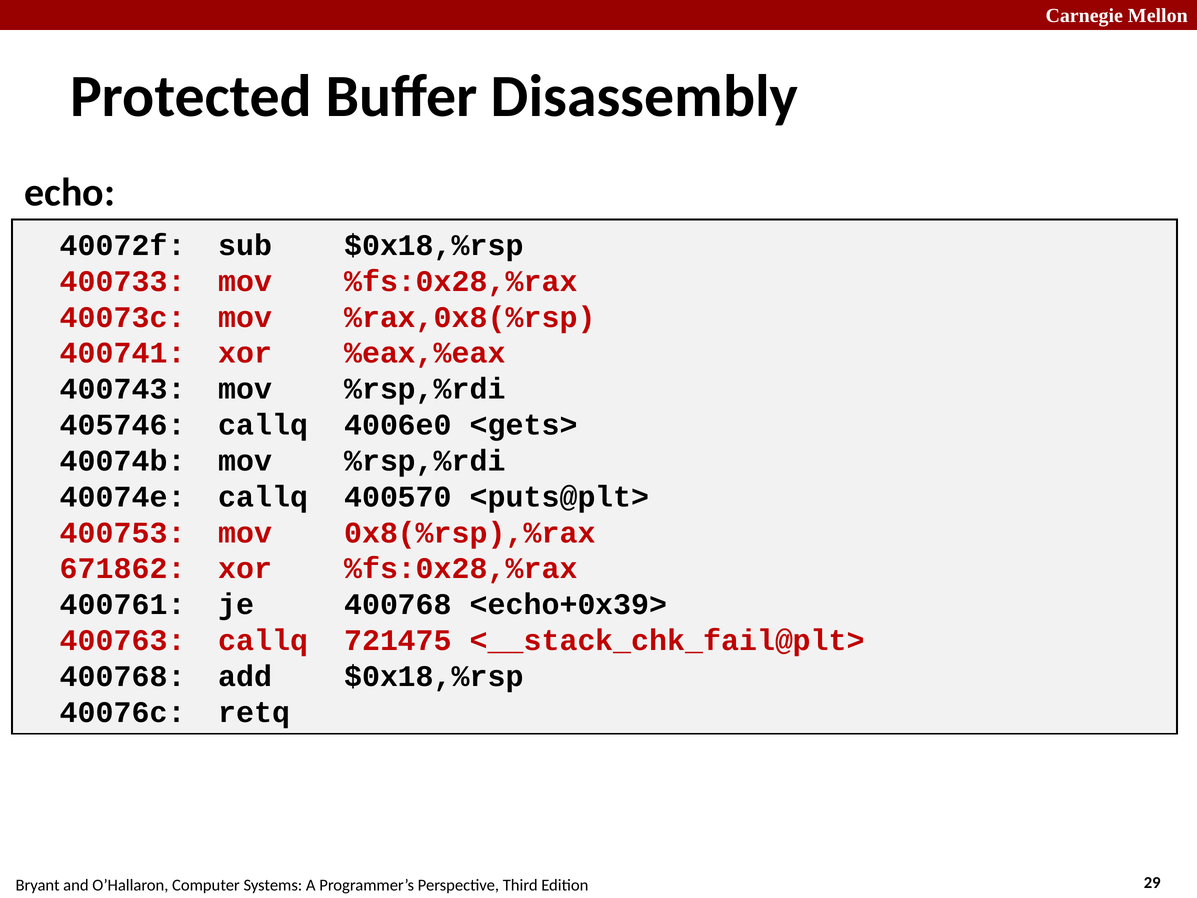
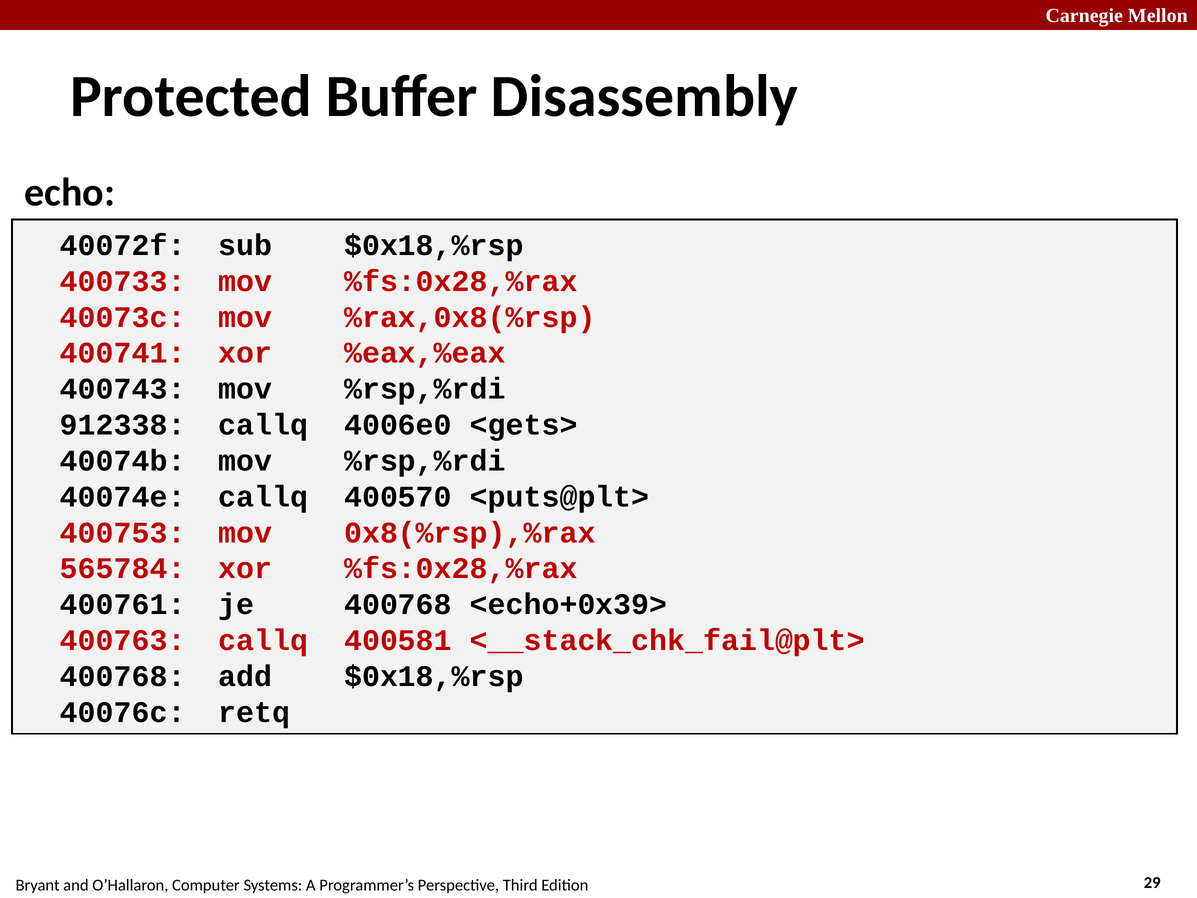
405746: 405746 -> 912338
671862: 671862 -> 565784
721475: 721475 -> 400581
